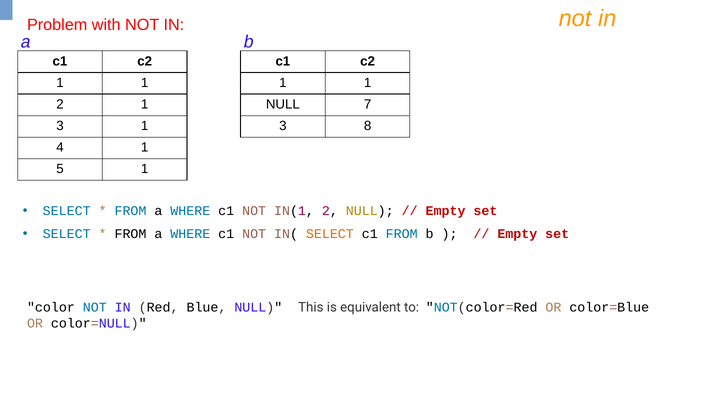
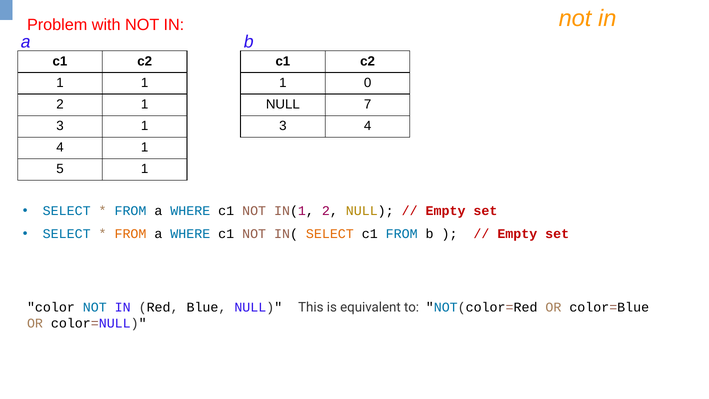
1 at (368, 83): 1 -> 0
3 8: 8 -> 4
FROM at (130, 234) colour: black -> orange
